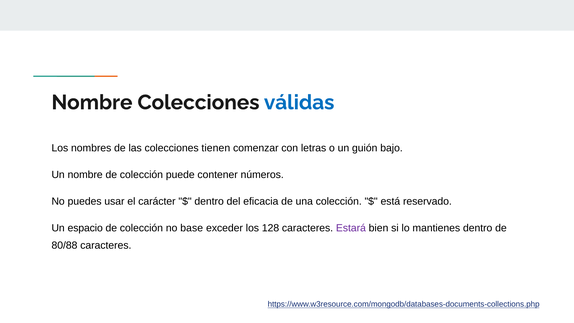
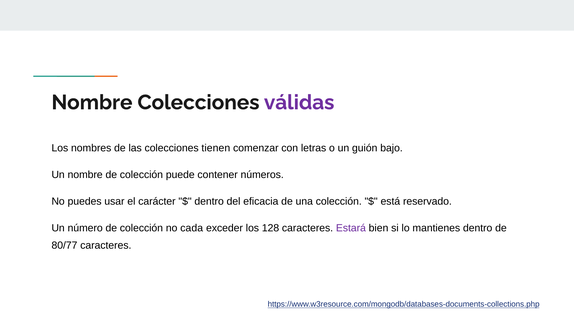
válidas colour: blue -> purple
espacio: espacio -> número
base: base -> cada
80/88: 80/88 -> 80/77
